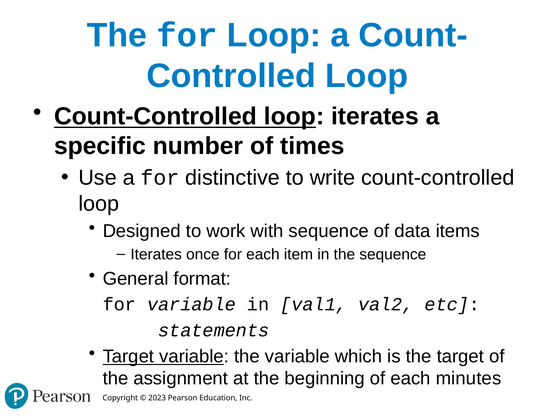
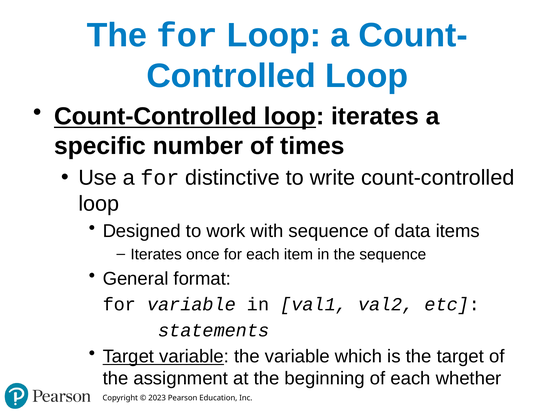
minutes: minutes -> whether
